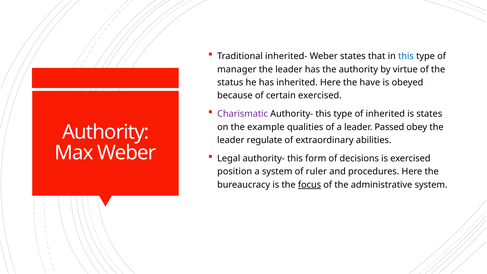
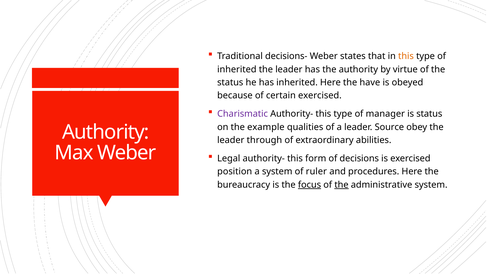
inherited-: inherited- -> decisions-
this at (406, 56) colour: blue -> orange
manager at (237, 69): manager -> inherited
of inherited: inherited -> manager
is states: states -> status
Passed: Passed -> Source
regulate: regulate -> through
the at (341, 185) underline: none -> present
